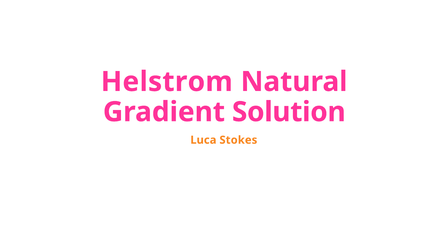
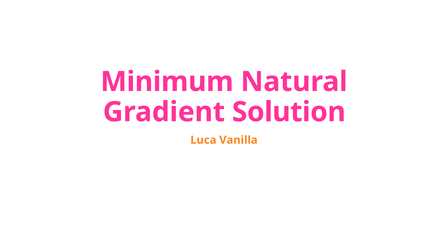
Helstrom: Helstrom -> Minimum
Stokes: Stokes -> Vanilla
